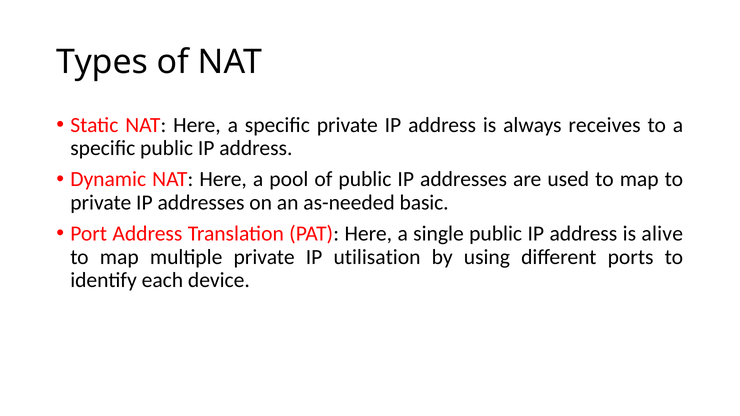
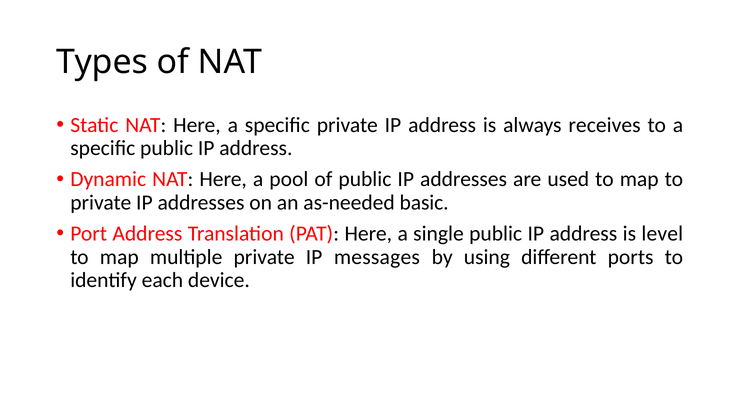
alive: alive -> level
utilisation: utilisation -> messages
